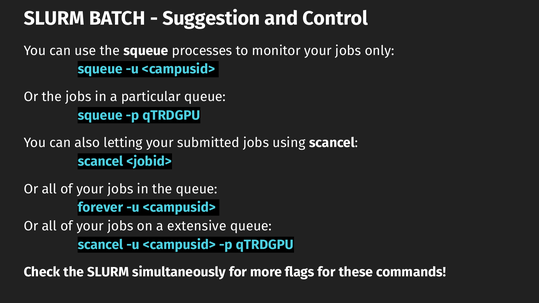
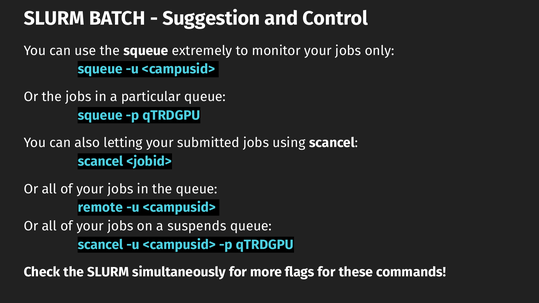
processes: processes -> extremely
forever: forever -> remote
extensive: extensive -> suspends
